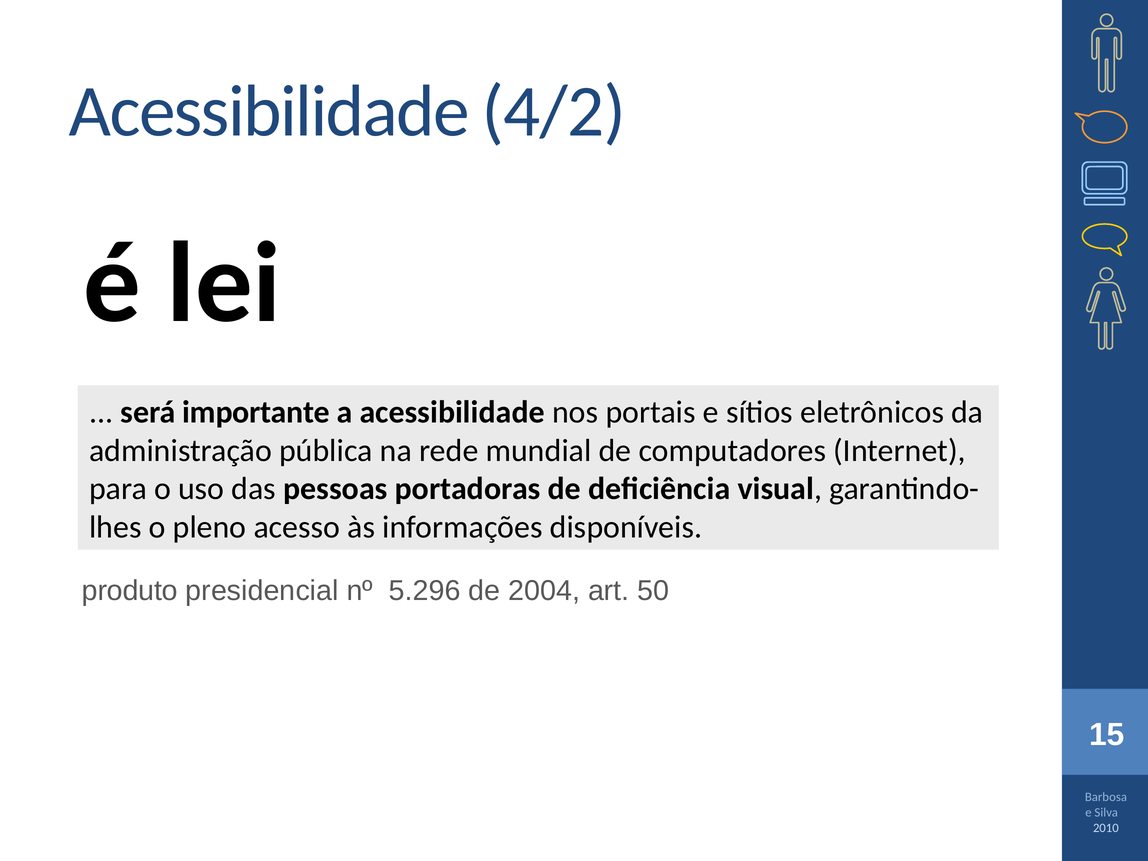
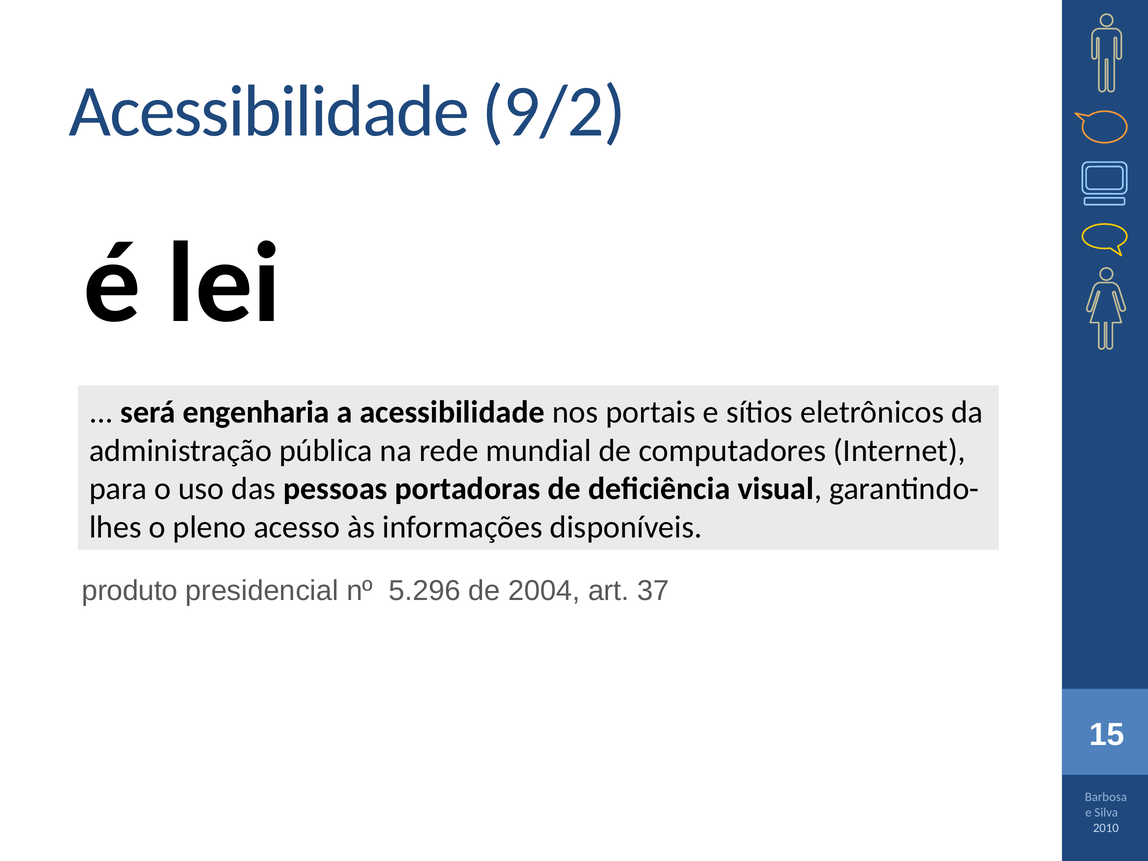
4/2: 4/2 -> 9/2
importante: importante -> engenharia
50: 50 -> 37
